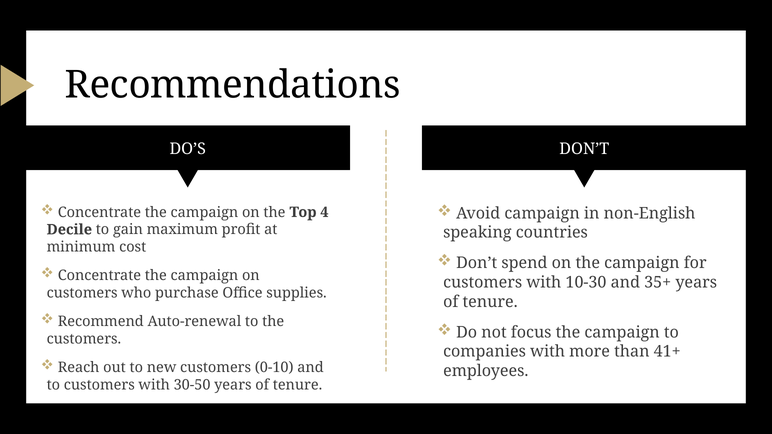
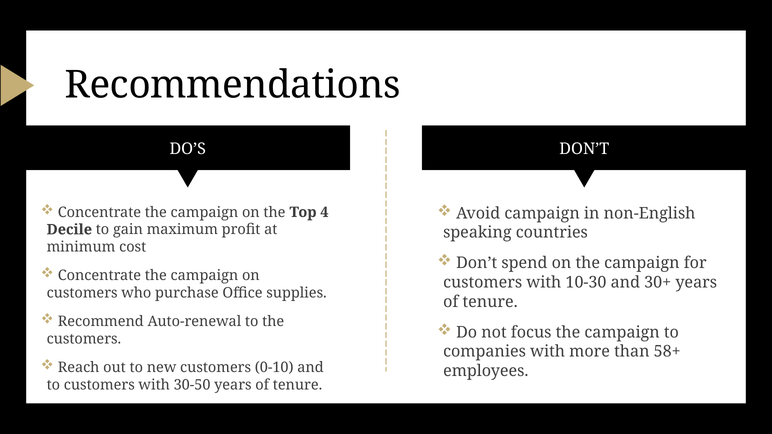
35+: 35+ -> 30+
41+: 41+ -> 58+
